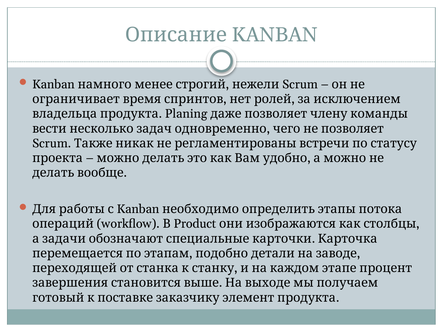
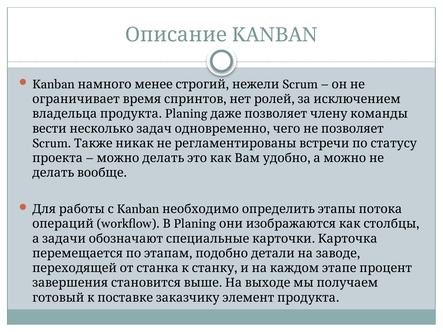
workflow Product: Product -> Planing
